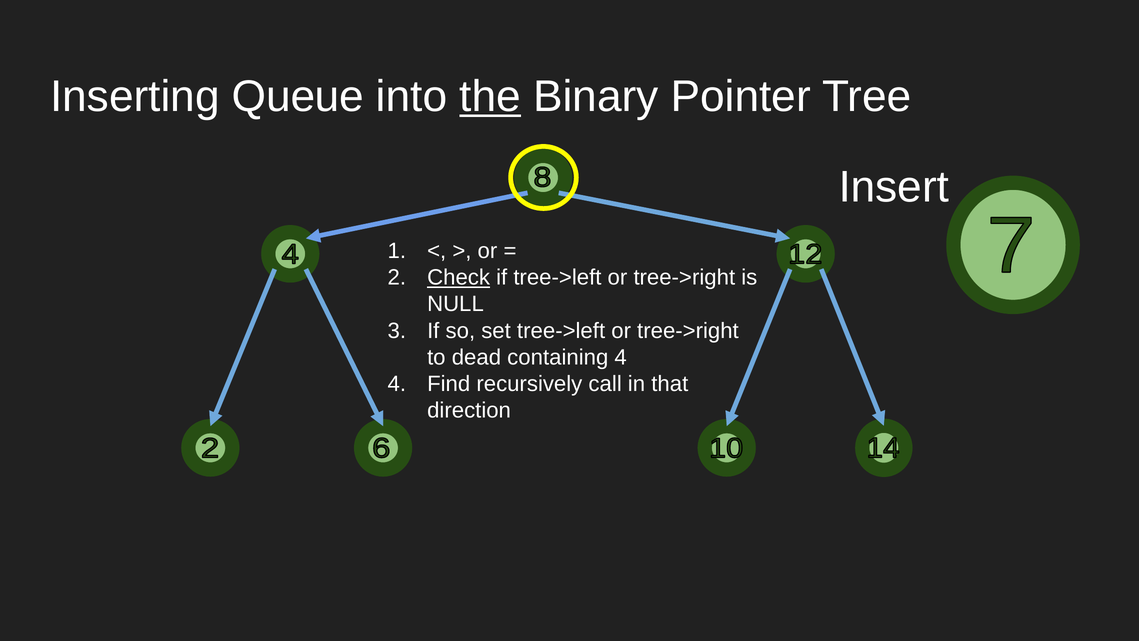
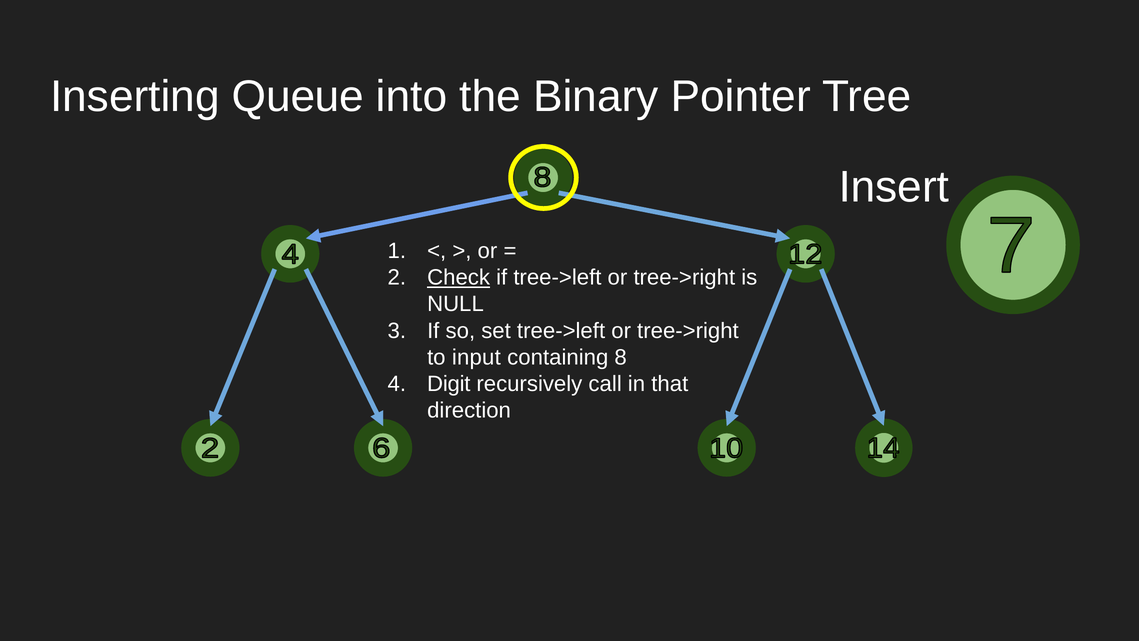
the underline: present -> none
dead: dead -> input
containing 4: 4 -> 8
Find: Find -> Digit
